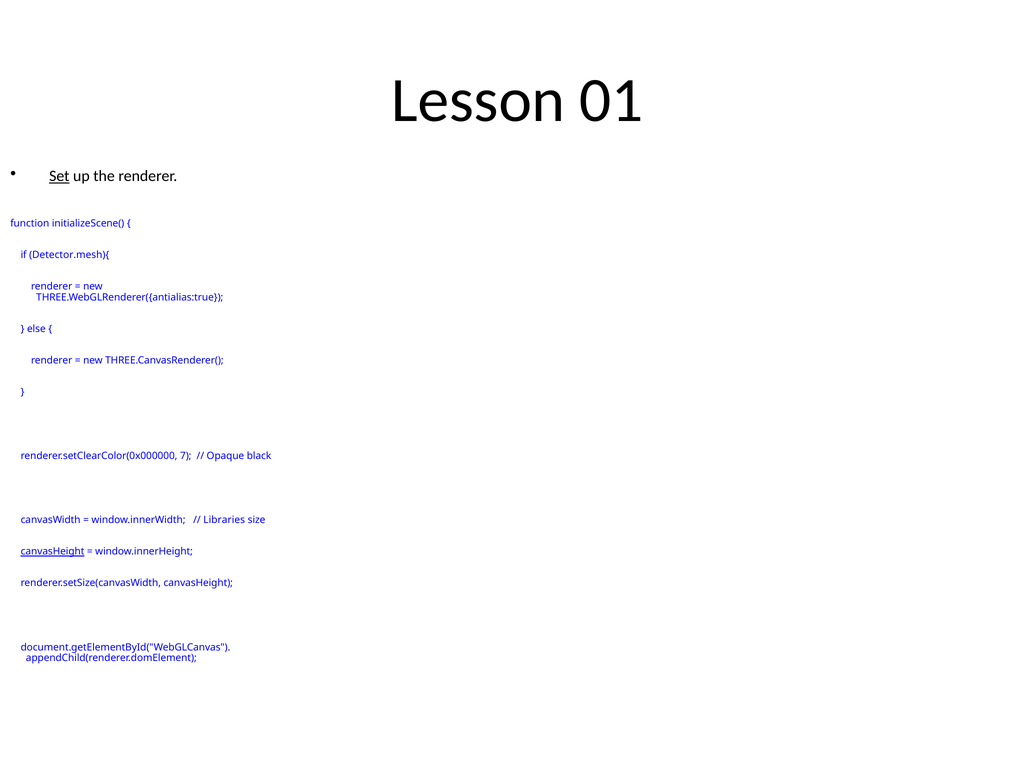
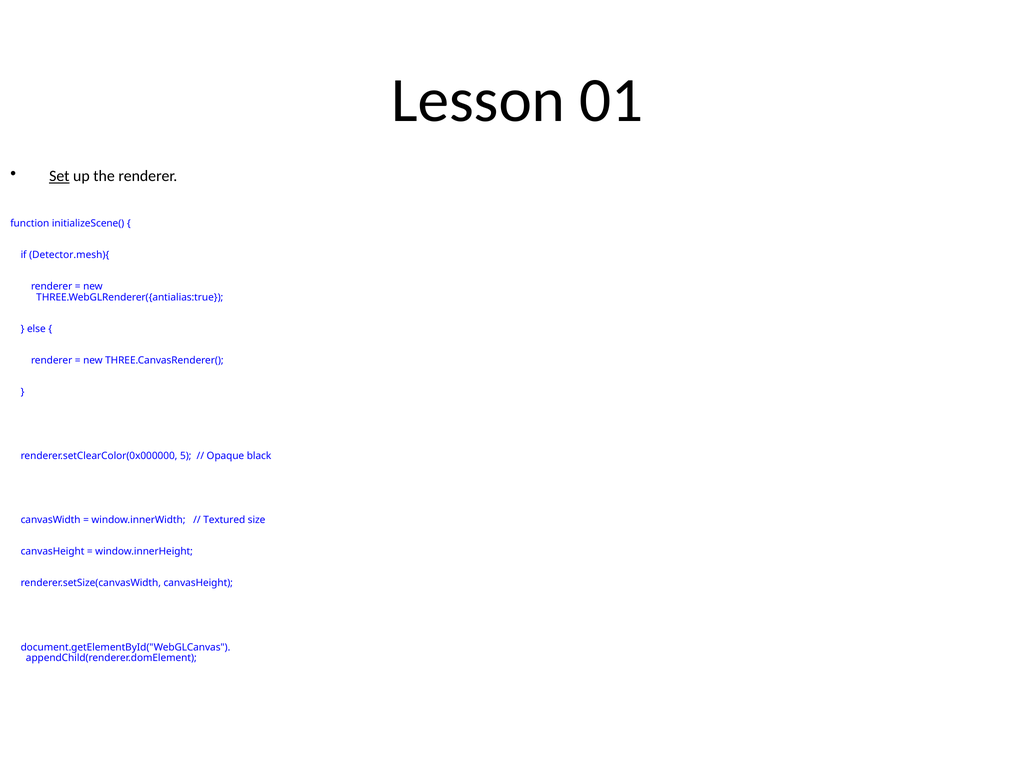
7: 7 -> 5
Libraries: Libraries -> Textured
canvasHeight at (53, 552) underline: present -> none
